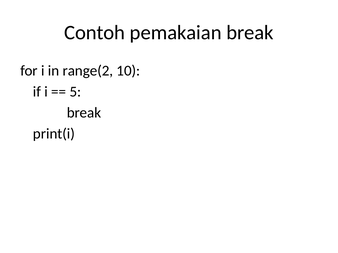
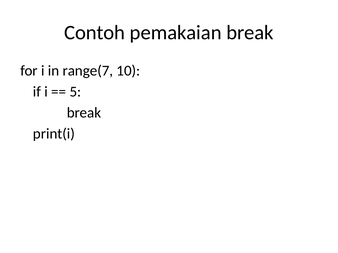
range(2: range(2 -> range(7
